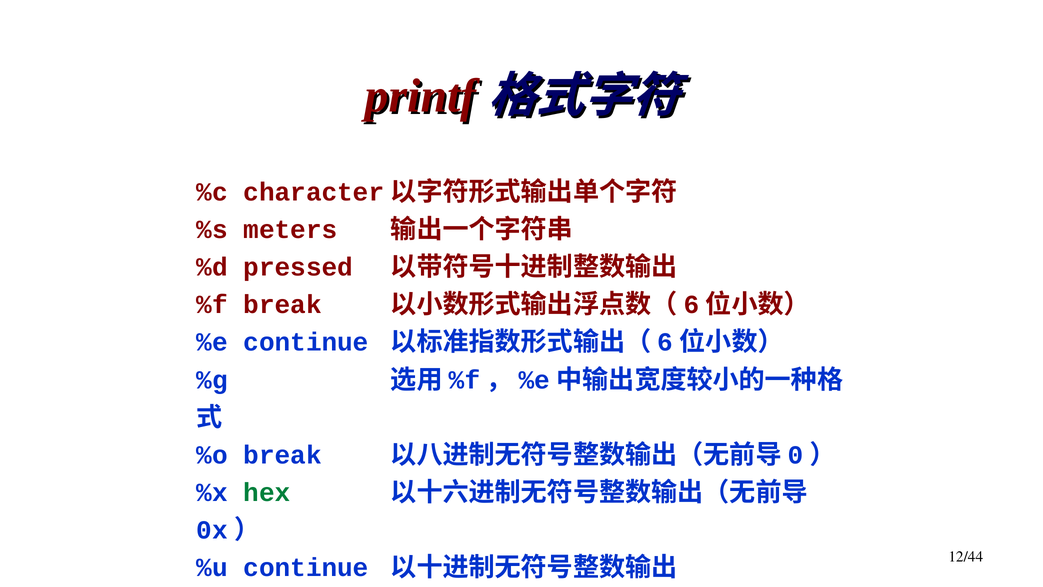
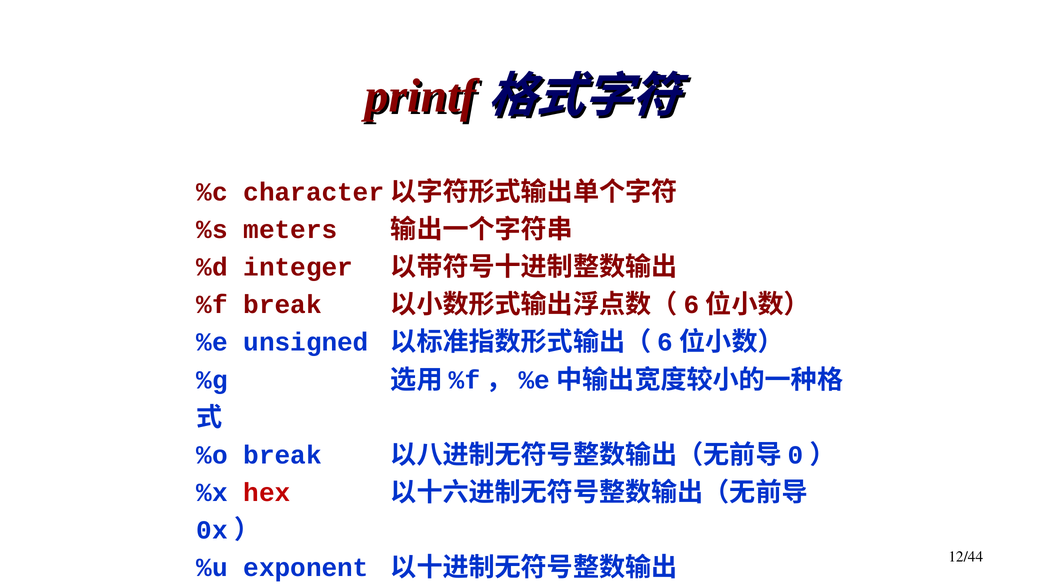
pressed: pressed -> integer
%e continue: continue -> unsigned
hex colour: green -> red
%u continue: continue -> exponent
